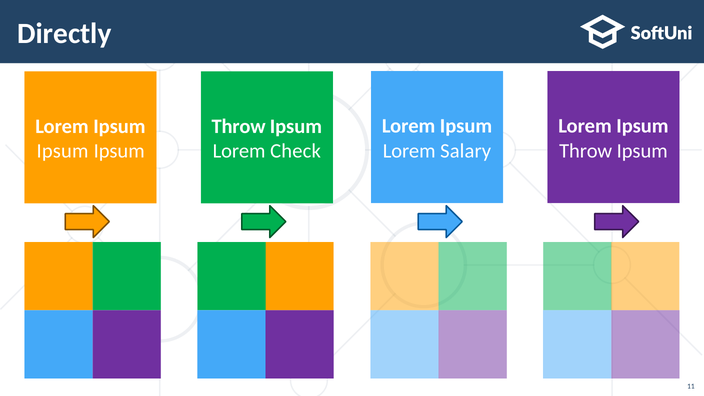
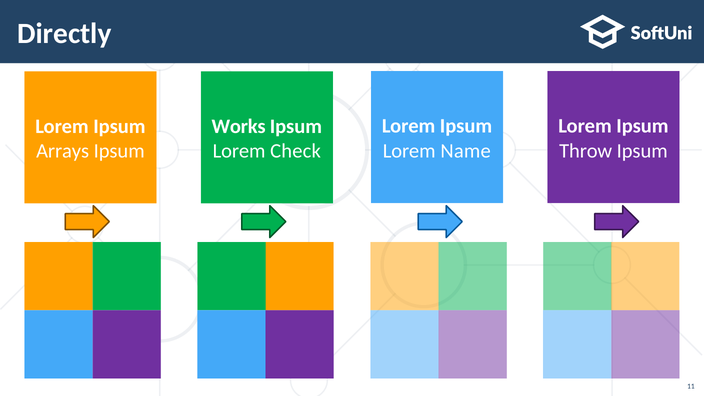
Throw at (239, 126): Throw -> Works
Salary: Salary -> Name
Ipsum at (62, 151): Ipsum -> Arrays
